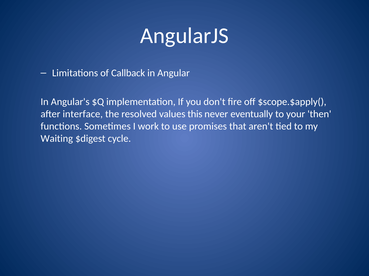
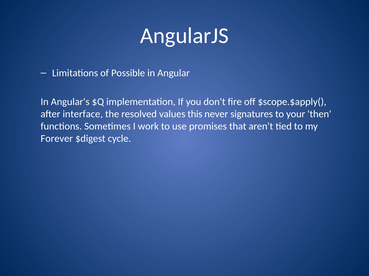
Callback: Callback -> Possible
eventually: eventually -> signatures
Waiting: Waiting -> Forever
